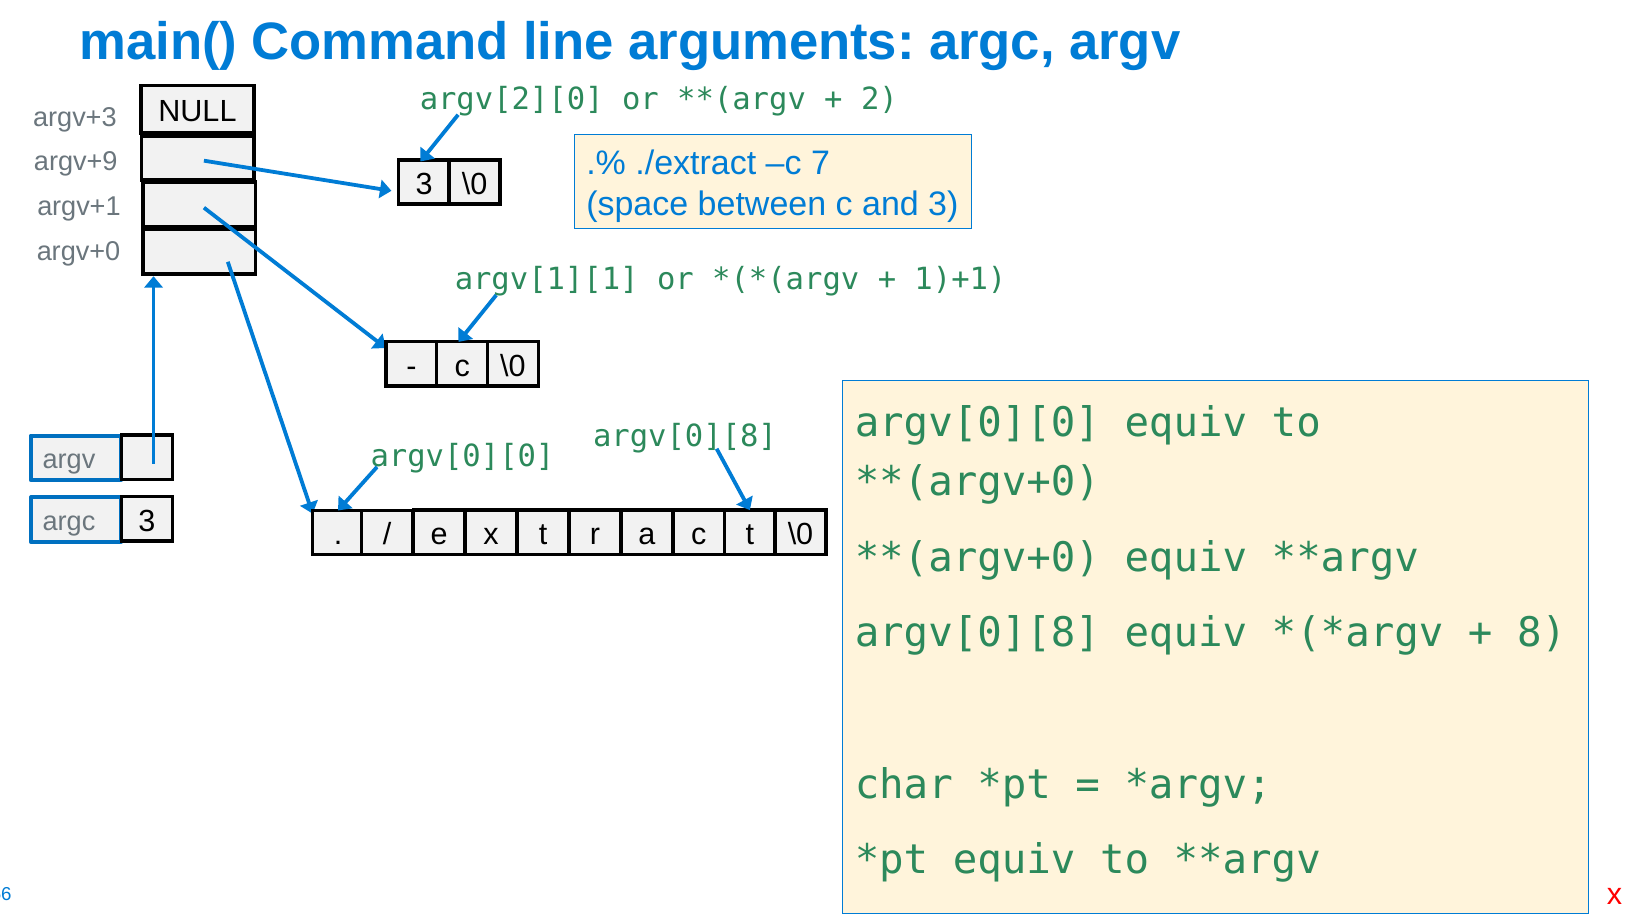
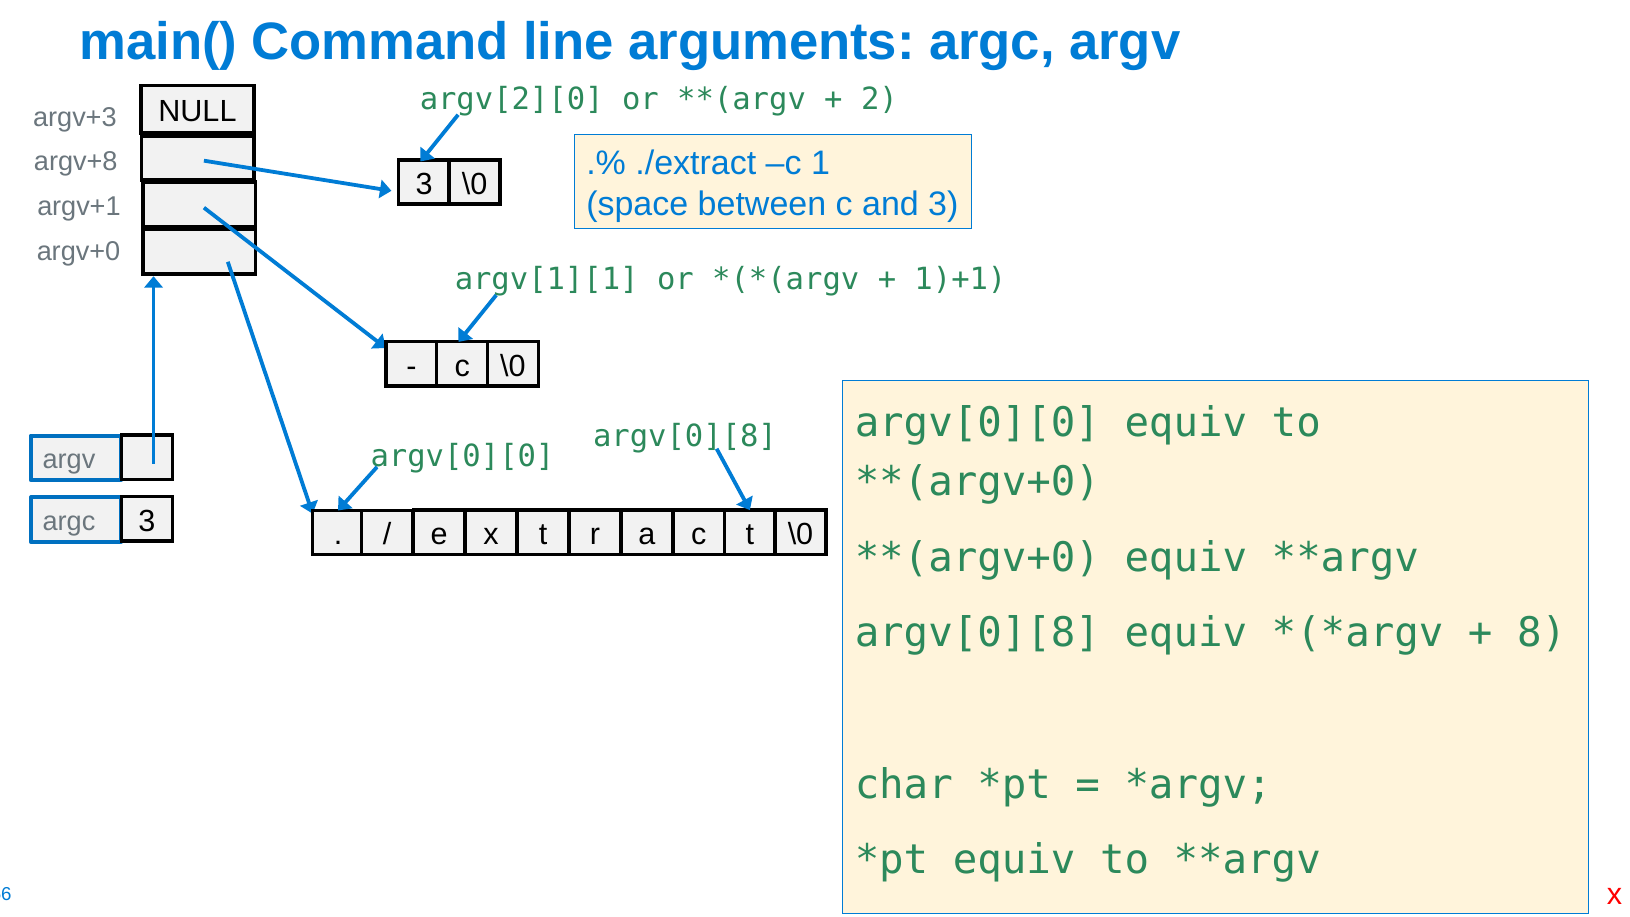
7: 7 -> 1
argv+9: argv+9 -> argv+8
